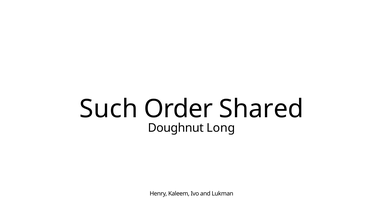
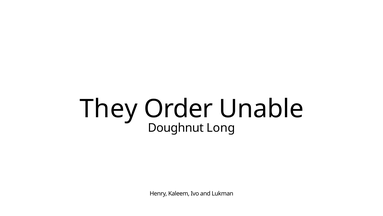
Such: Such -> They
Shared: Shared -> Unable
